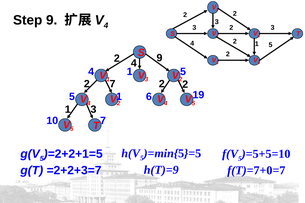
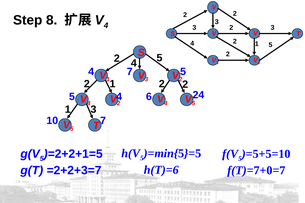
Step 9: 9 -> 8
4 9: 9 -> 5
1 at (130, 72): 1 -> 7
2 7: 7 -> 1
1 at (119, 97): 1 -> 4
19: 19 -> 24
h(T)=9: h(T)=9 -> h(T)=6
